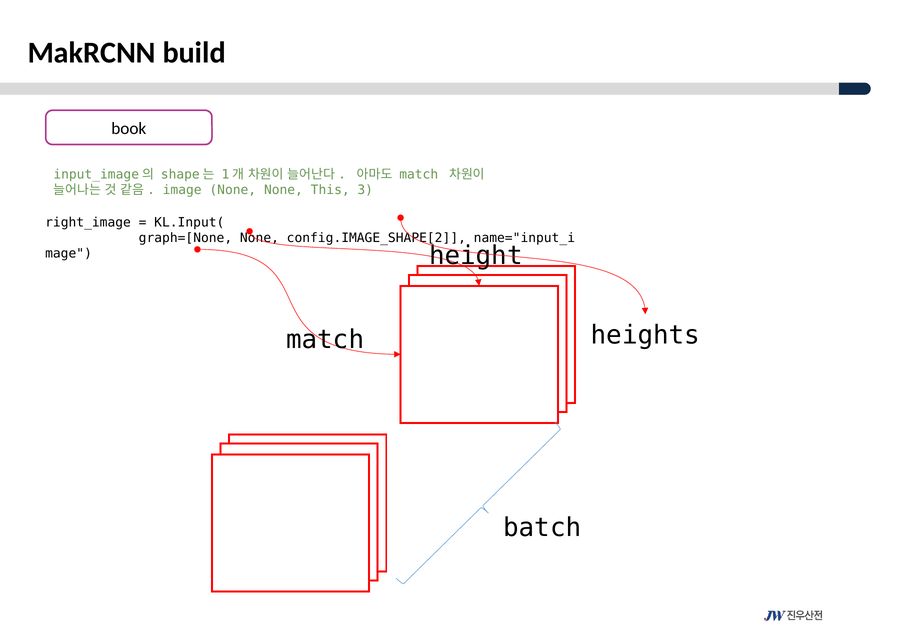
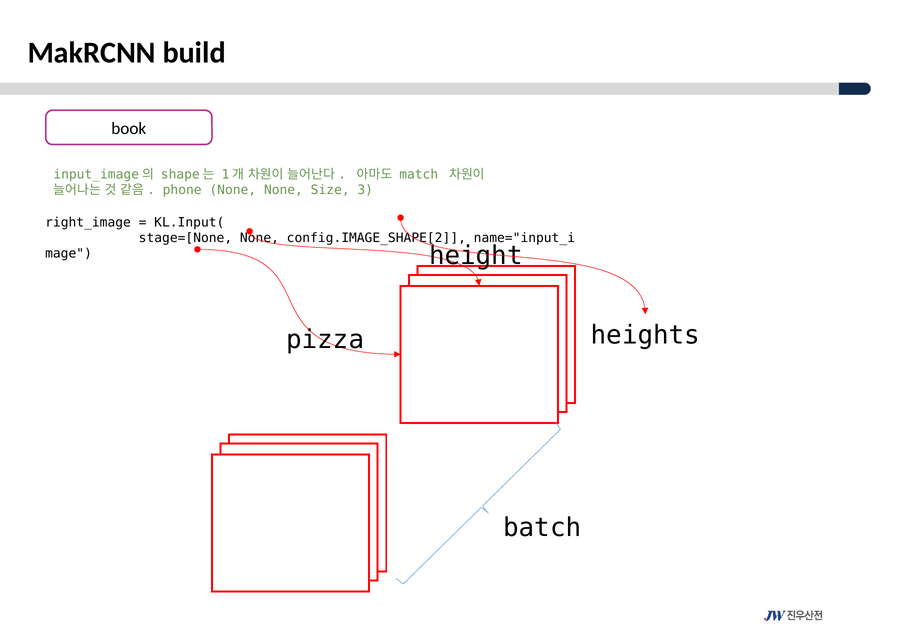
image: image -> phone
This: This -> Size
graph=[None: graph=[None -> stage=[None
match at (325, 340): match -> pizza
